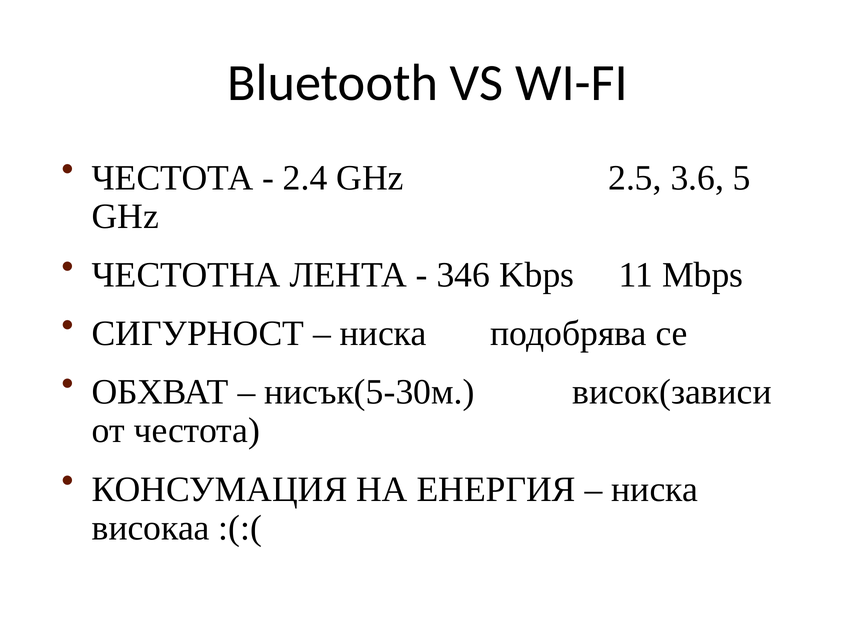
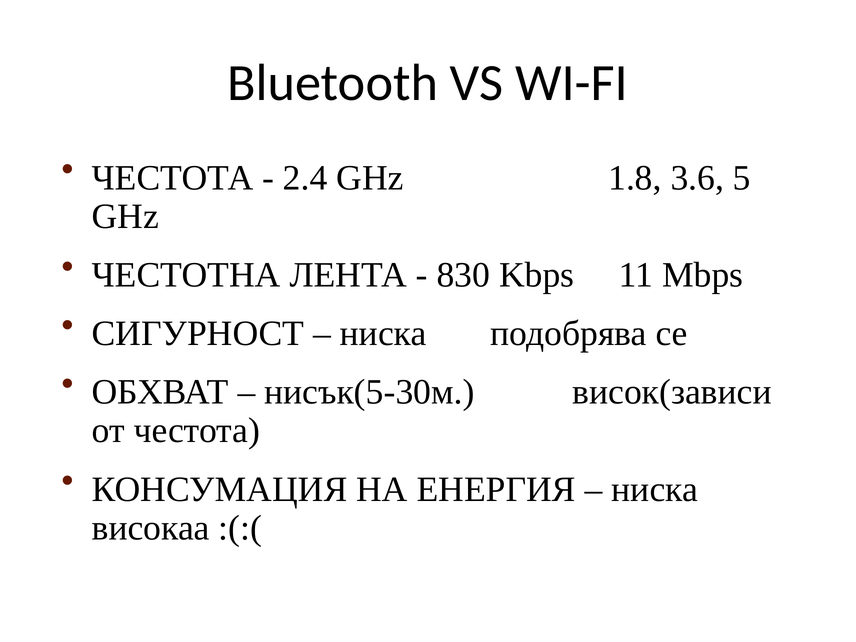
2.5: 2.5 -> 1.8
346: 346 -> 830
